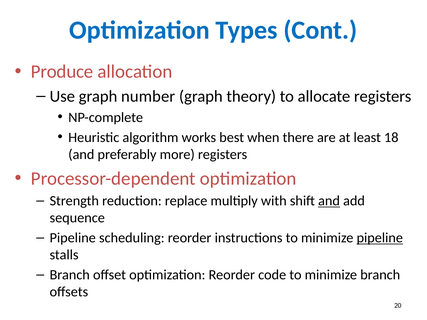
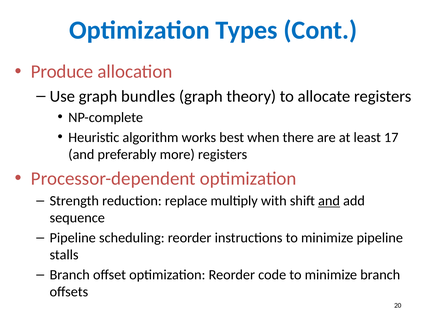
number: number -> bundles
18: 18 -> 17
pipeline at (380, 238) underline: present -> none
